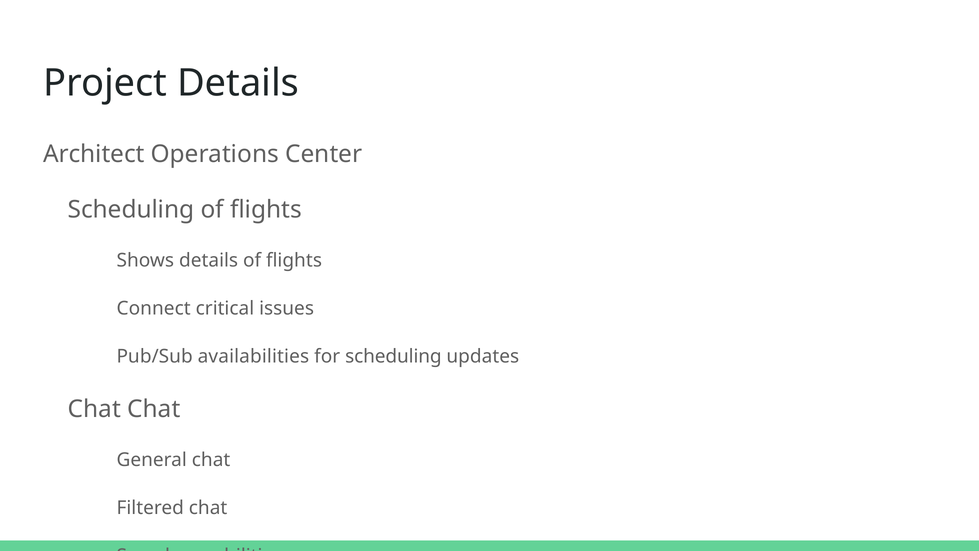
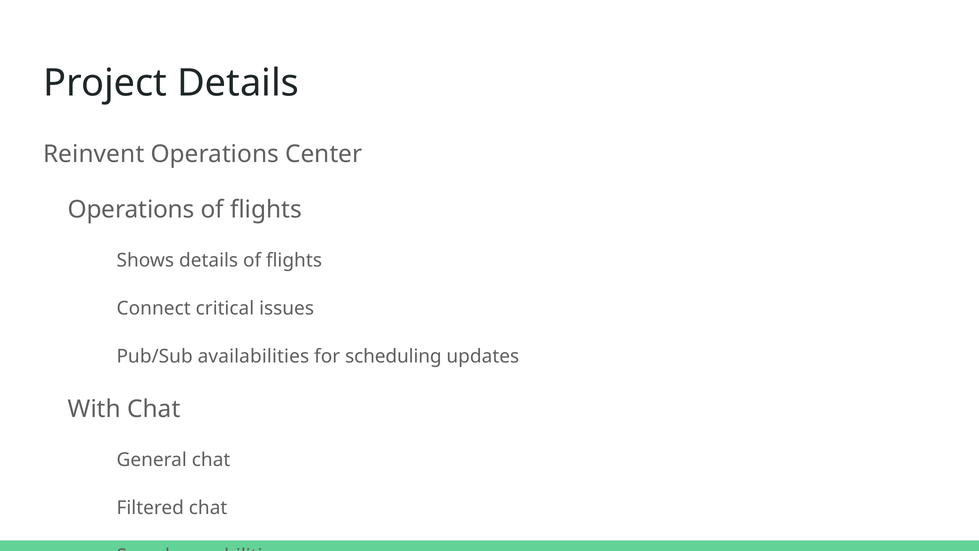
Architect: Architect -> Reinvent
Scheduling at (131, 209): Scheduling -> Operations
Chat at (94, 409): Chat -> With
